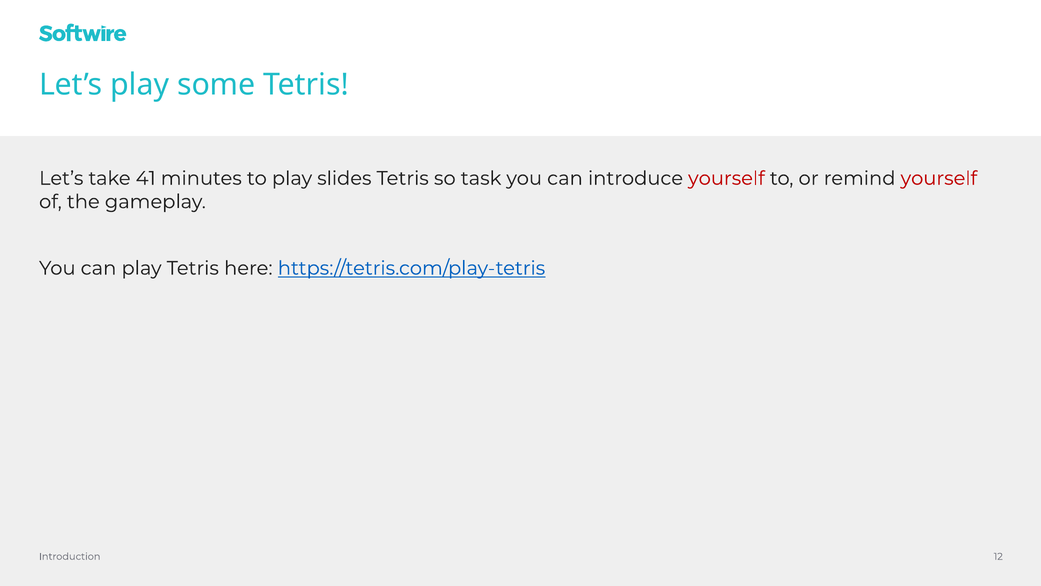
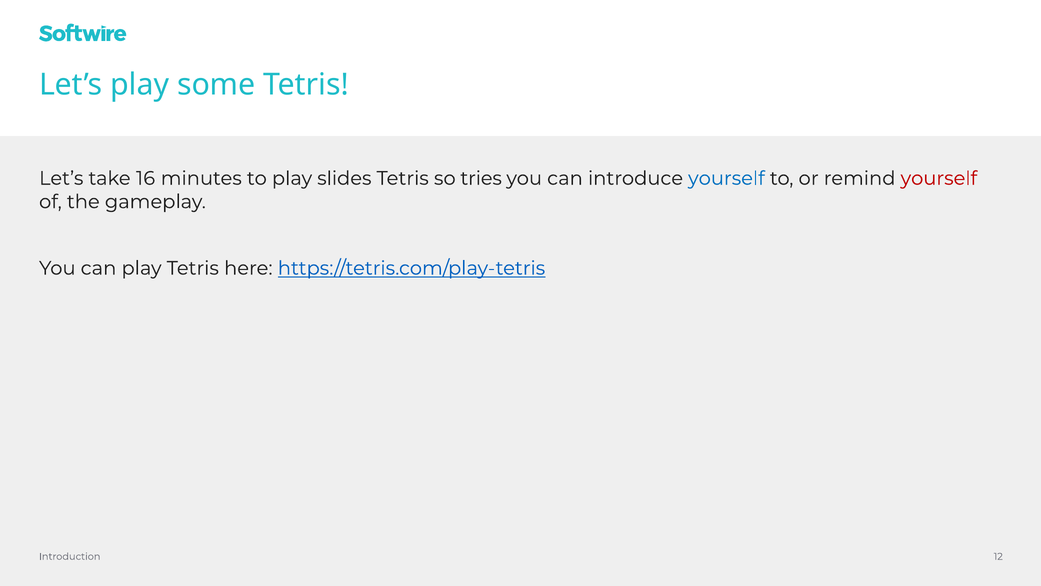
41: 41 -> 16
task: task -> tries
yourself at (726, 178) colour: red -> blue
